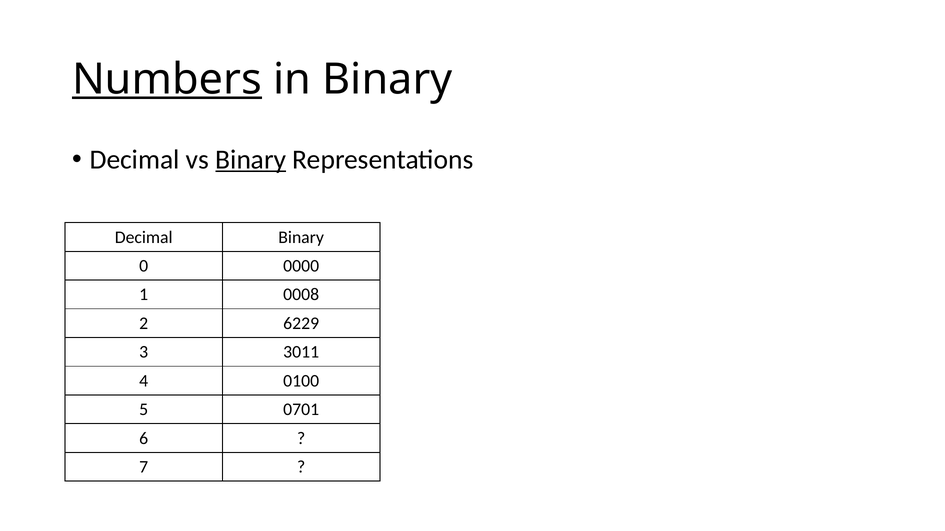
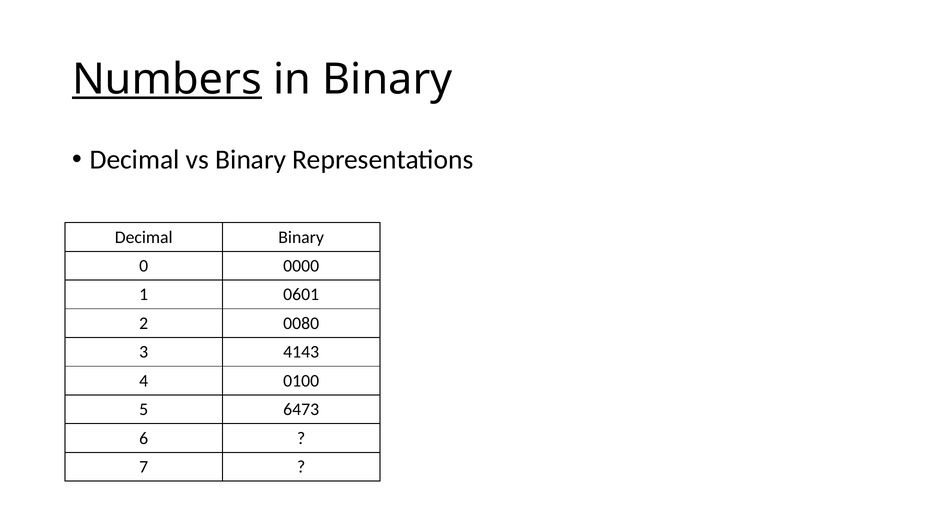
Binary at (251, 160) underline: present -> none
0008: 0008 -> 0601
6229: 6229 -> 0080
3011: 3011 -> 4143
0701: 0701 -> 6473
